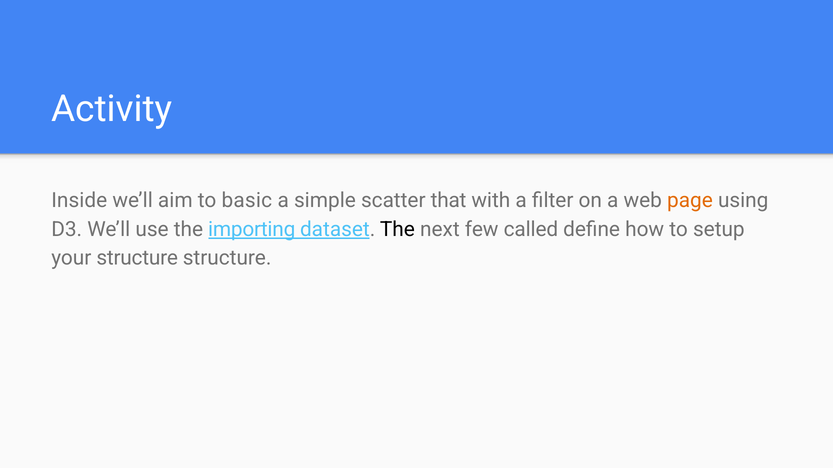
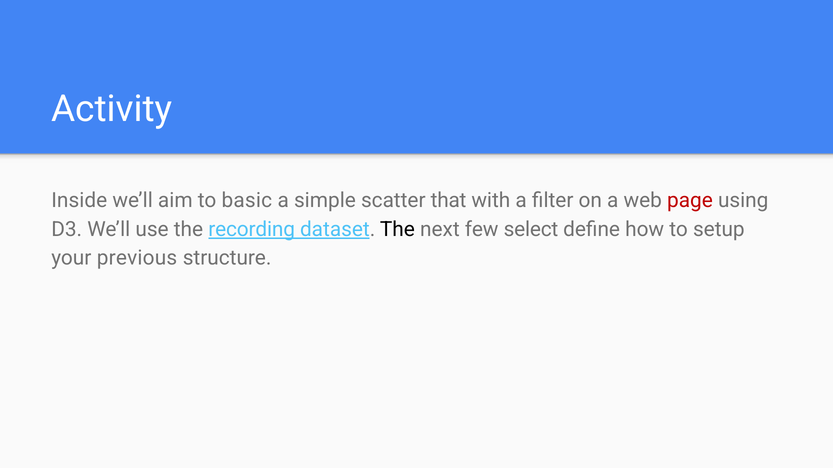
page colour: orange -> red
importing: importing -> recording
called: called -> select
your structure: structure -> previous
